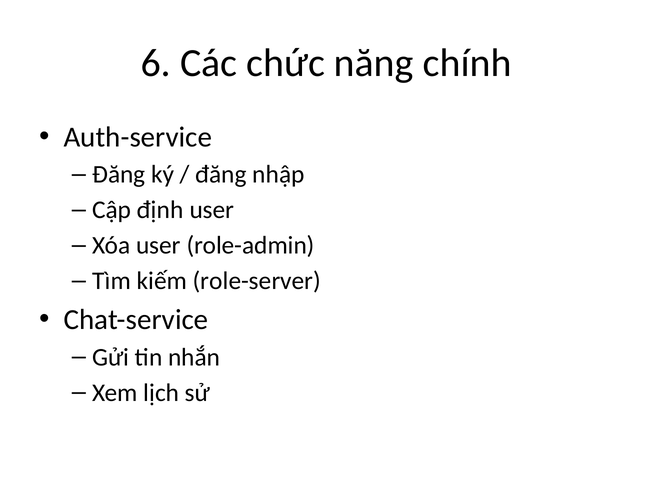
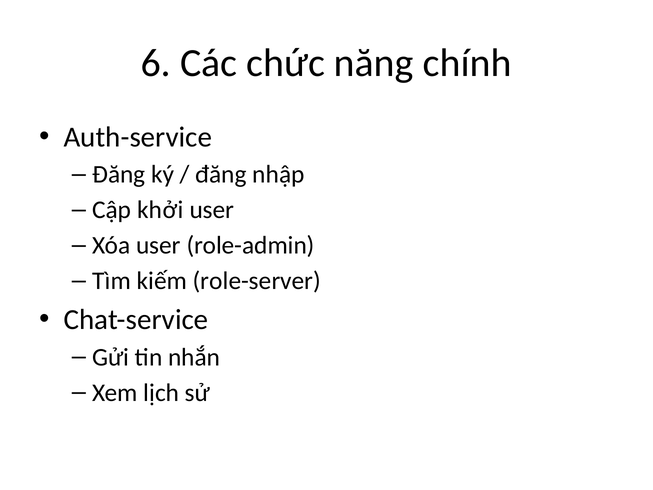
định: định -> khởi
